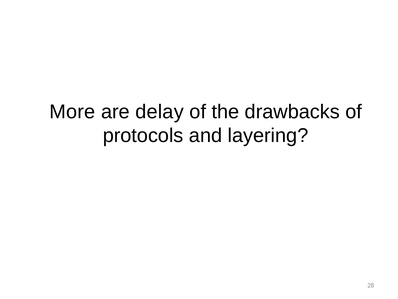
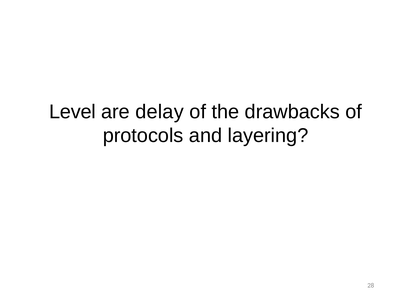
More: More -> Level
